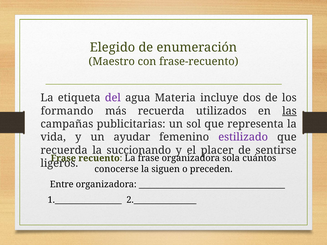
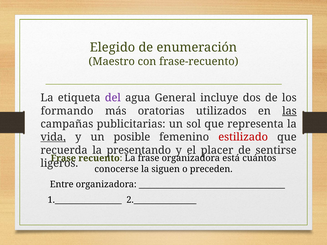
Materia: Materia -> General
más recuerda: recuerda -> oratorias
vida underline: none -> present
ayudar: ayudar -> posible
estilizado colour: purple -> red
succionando: succionando -> presentando
sola: sola -> está
